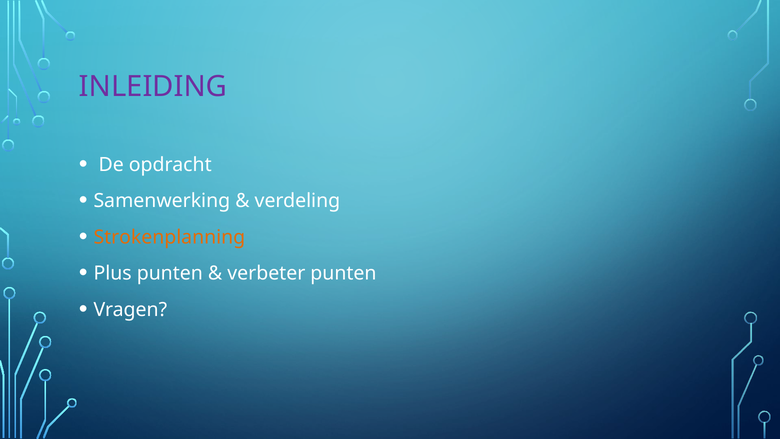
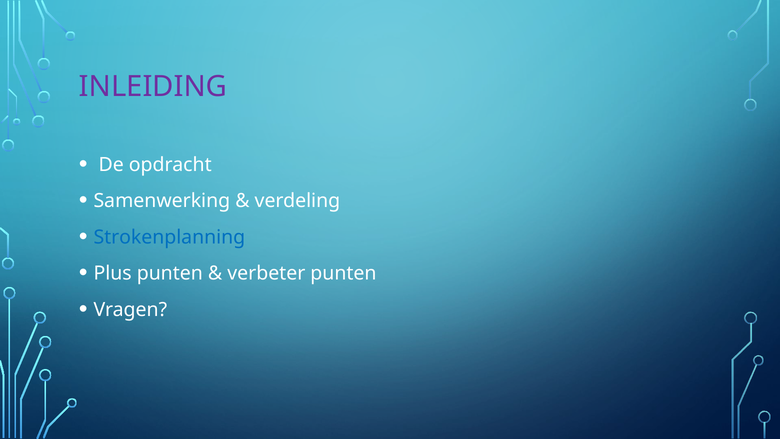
Strokenplanning colour: orange -> blue
